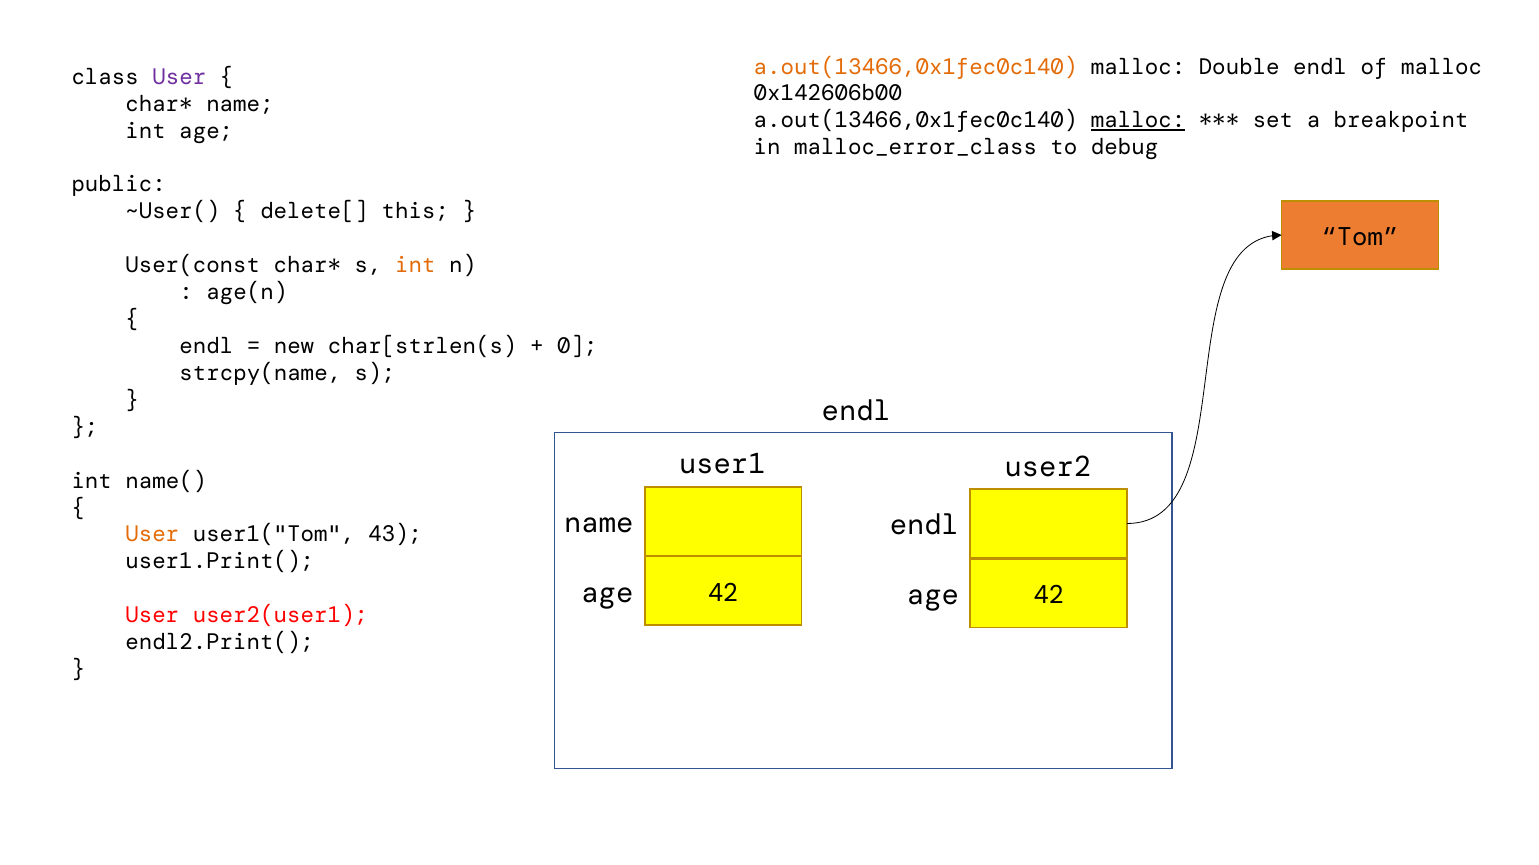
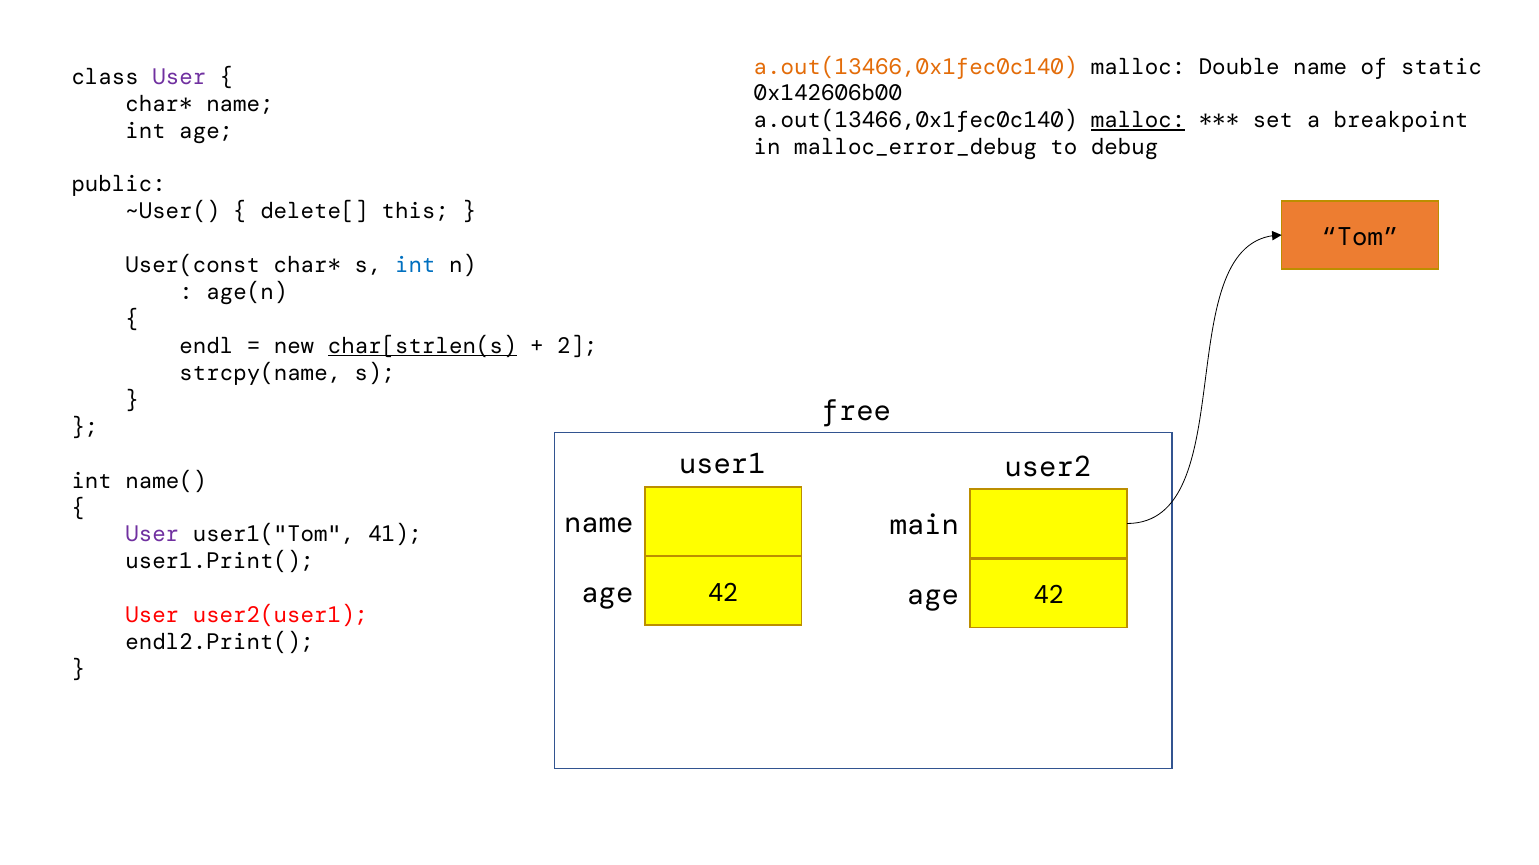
Double endl: endl -> name
of malloc: malloc -> static
malloc_error_class: malloc_error_class -> malloc_error_debug
int at (415, 266) colour: orange -> blue
char[strlen(s underline: none -> present
0: 0 -> 2
endl at (856, 411): endl -> free
endl at (924, 526): endl -> main
User at (152, 535) colour: orange -> purple
43: 43 -> 41
